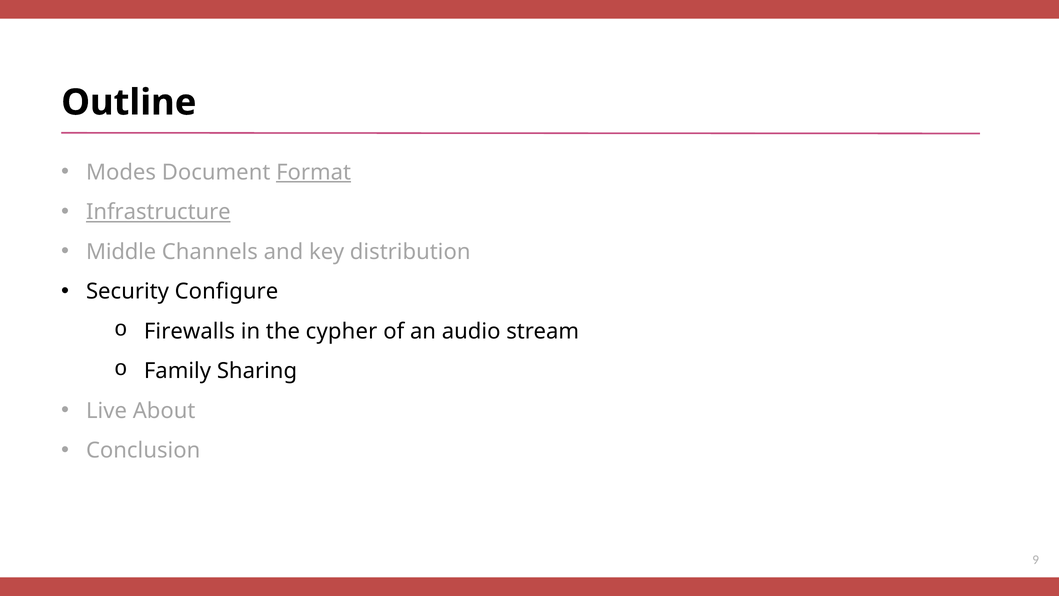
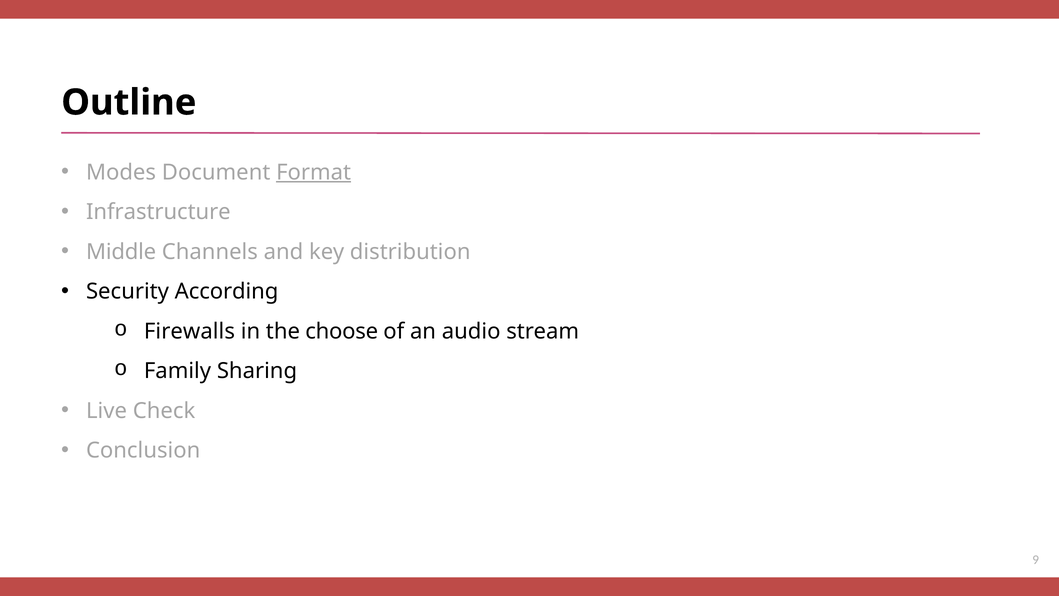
Infrastructure underline: present -> none
Configure: Configure -> According
cypher: cypher -> choose
About: About -> Check
